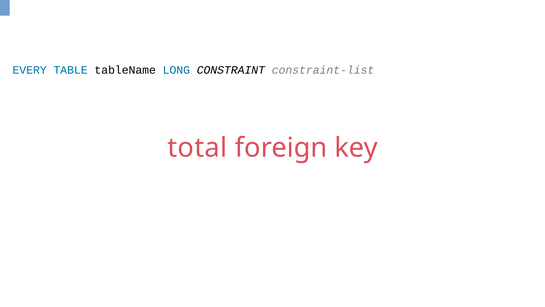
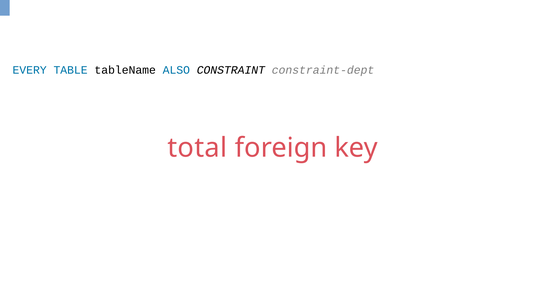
LONG: LONG -> ALSO
constraint-list: constraint-list -> constraint-dept
